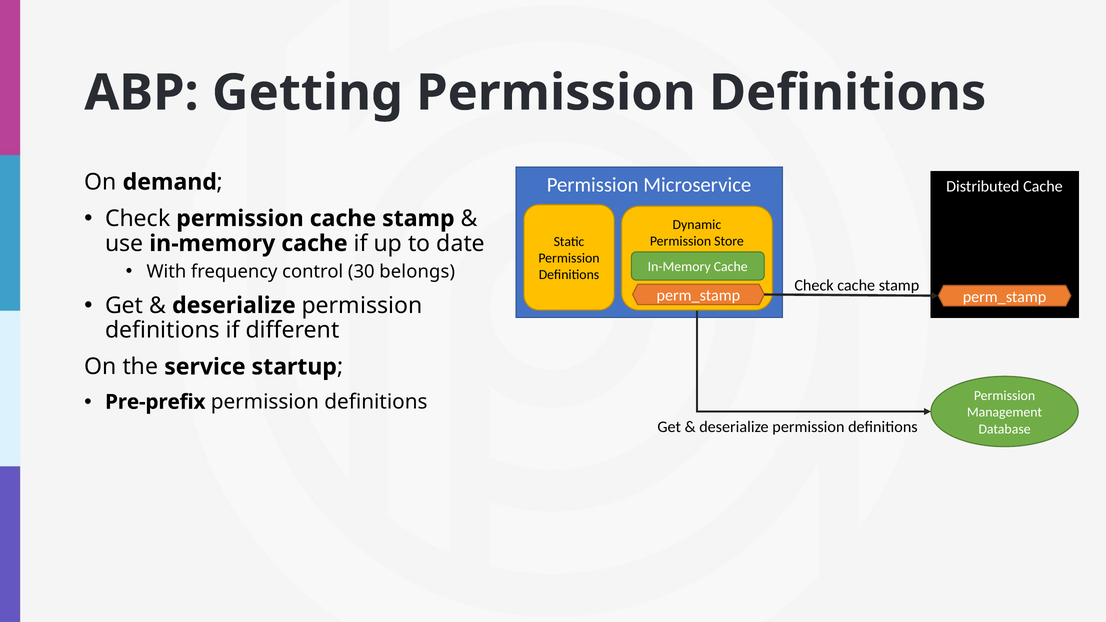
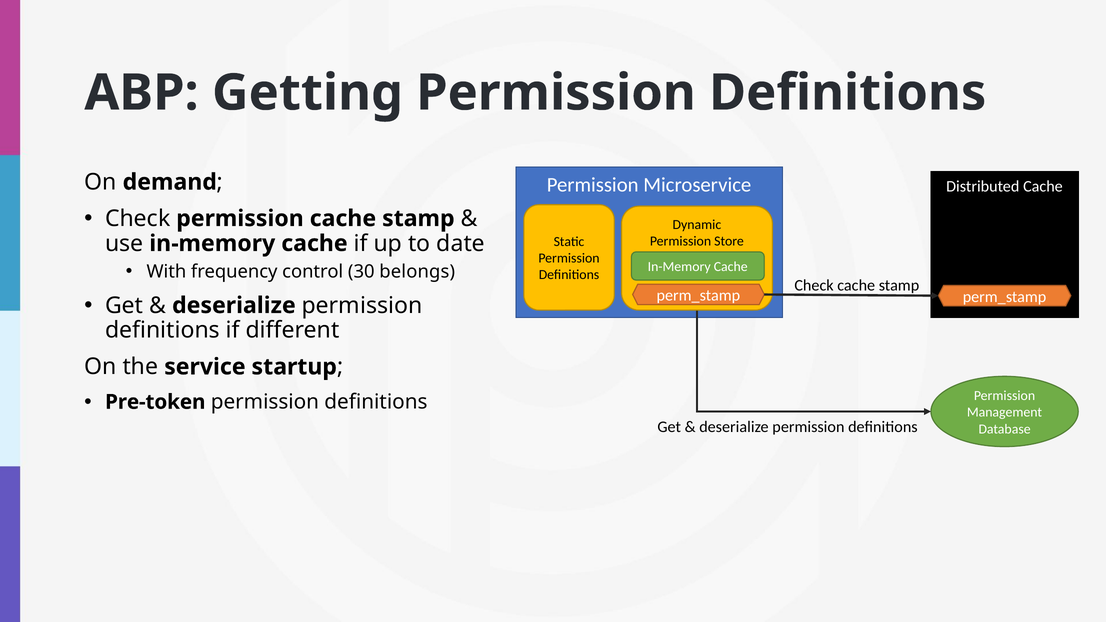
Pre-prefix: Pre-prefix -> Pre-token
